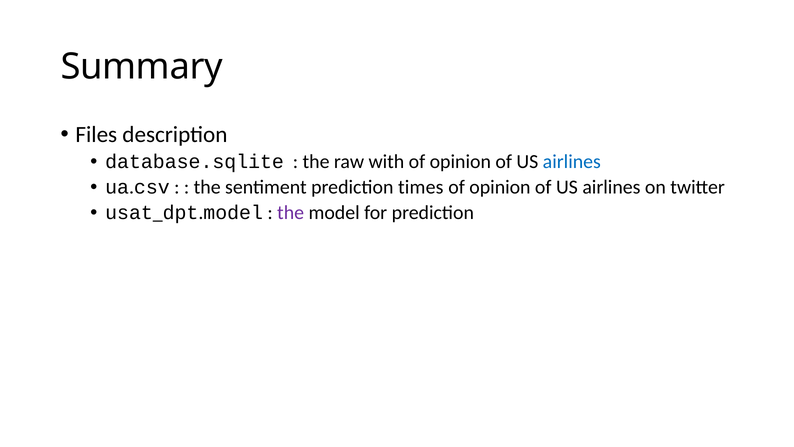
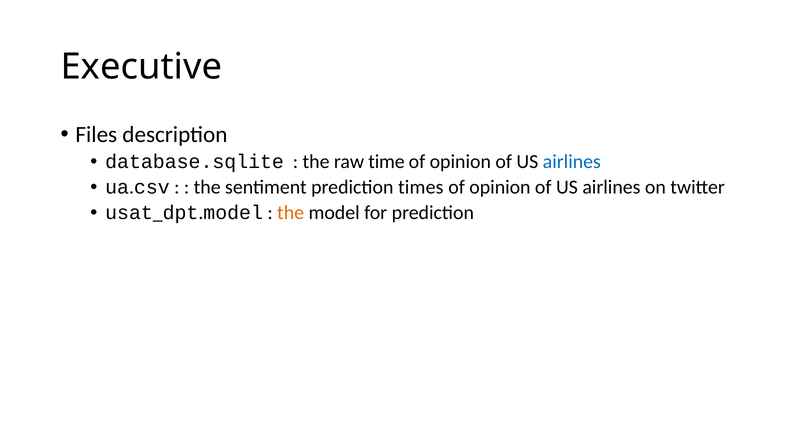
Summary: Summary -> Executive
with: with -> time
the at (291, 213) colour: purple -> orange
